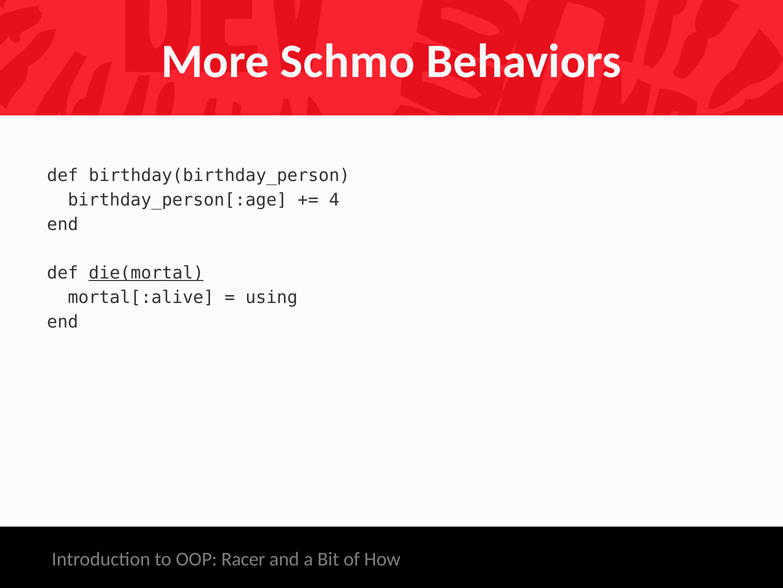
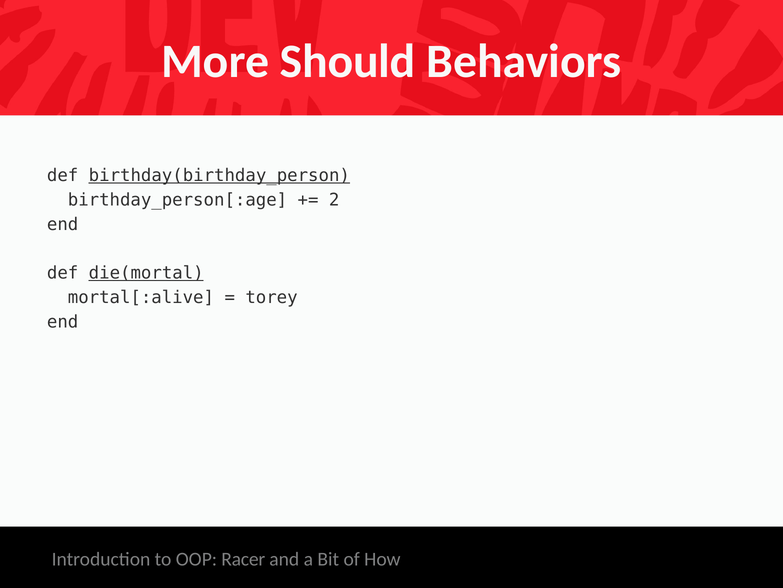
Schmo: Schmo -> Should
birthday(birthday_person underline: none -> present
4: 4 -> 2
using: using -> torey
